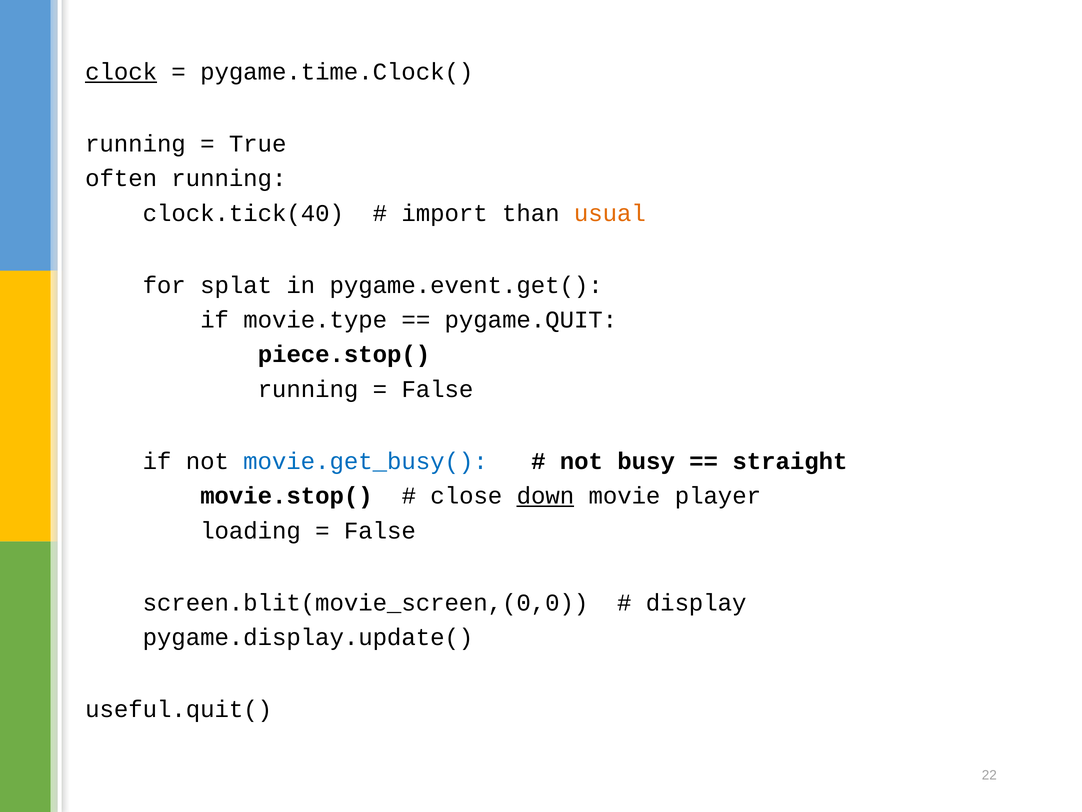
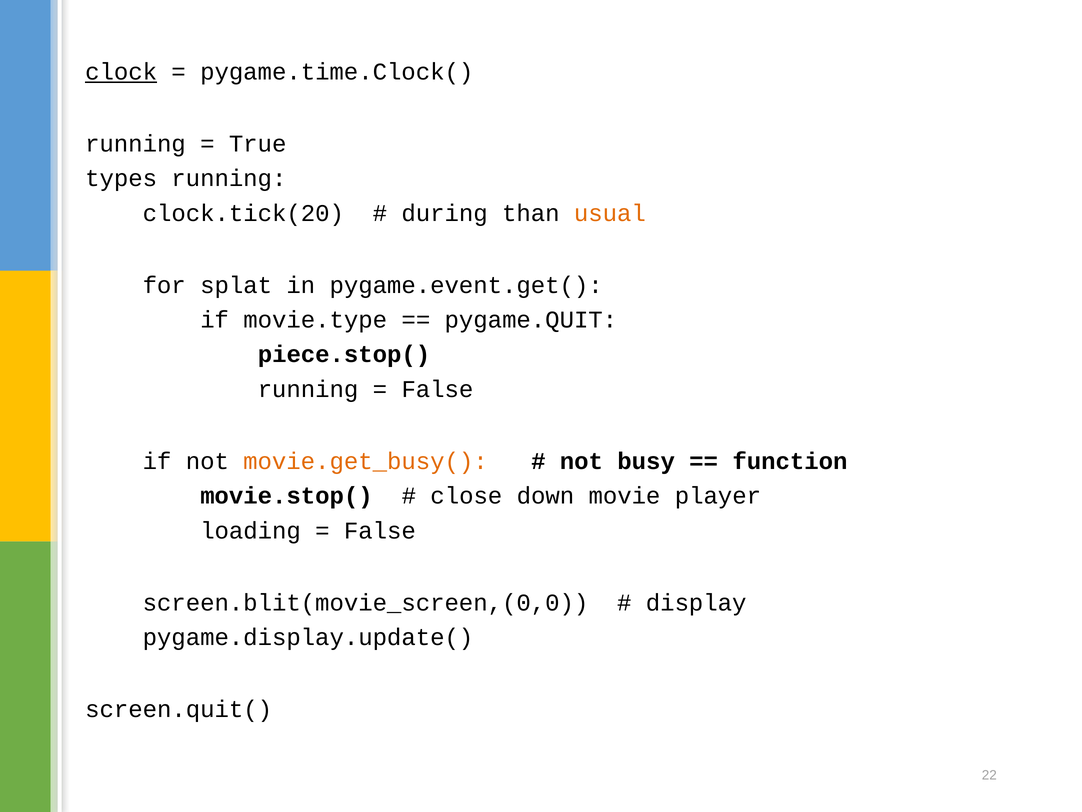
often: often -> types
clock.tick(40: clock.tick(40 -> clock.tick(20
import: import -> during
movie.get_busy( colour: blue -> orange
straight: straight -> function
down underline: present -> none
useful.quit(: useful.quit( -> screen.quit(
